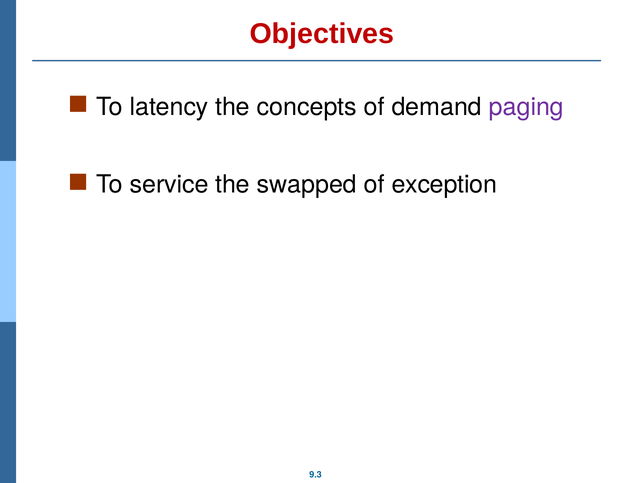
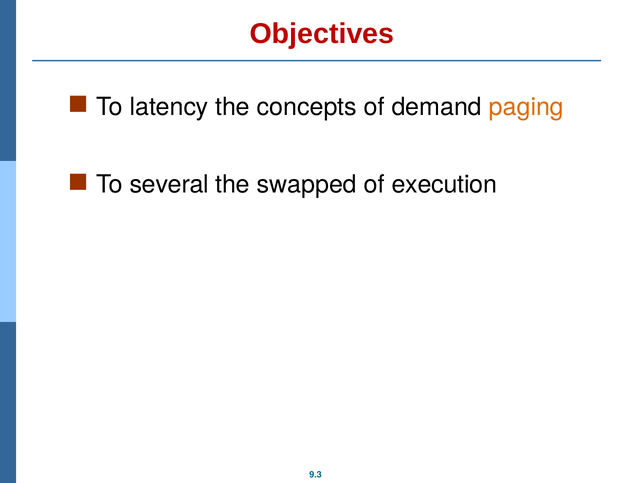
paging colour: purple -> orange
service: service -> several
exception: exception -> execution
